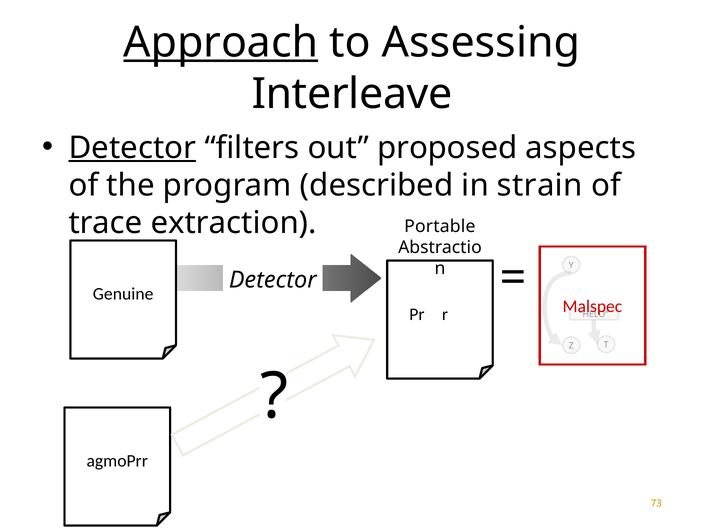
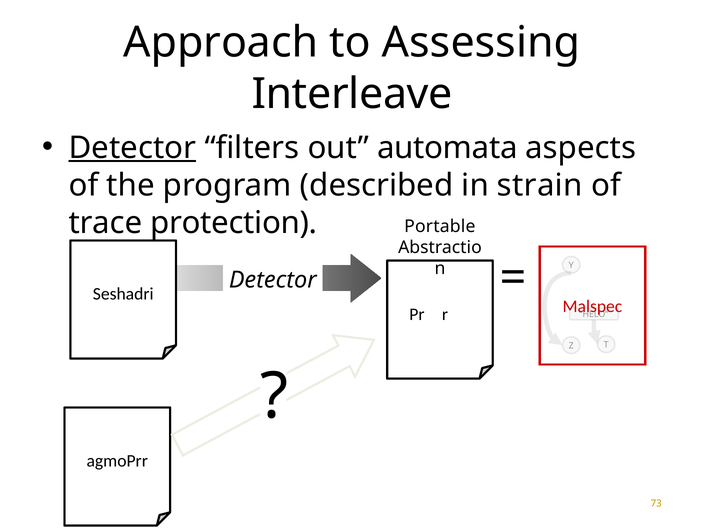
Approach underline: present -> none
proposed: proposed -> automata
extraction: extraction -> protection
Genuine: Genuine -> Seshadri
